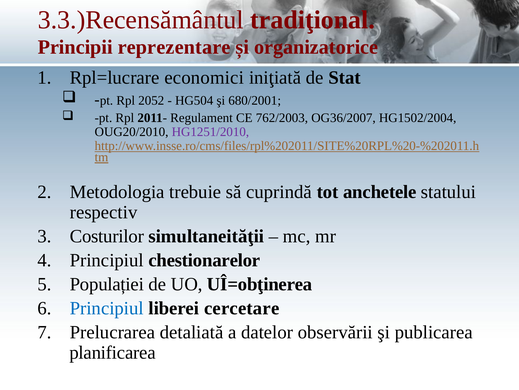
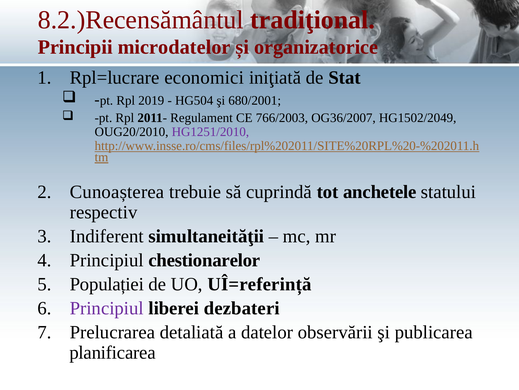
3.3.)Recensământul: 3.3.)Recensământul -> 8.2.)Recensământul
reprezentare: reprezentare -> microdatelor
2052: 2052 -> 2019
762/2003: 762/2003 -> 766/2003
HG1502/2004: HG1502/2004 -> HG1502/2049
Metodologia: Metodologia -> Cunoașterea
Costurilor: Costurilor -> Indiferent
UÎ=obţinerea: UÎ=obţinerea -> UÎ=referință
Principiul at (107, 308) colour: blue -> purple
cercetare: cercetare -> dezbateri
